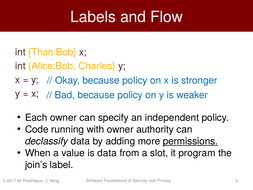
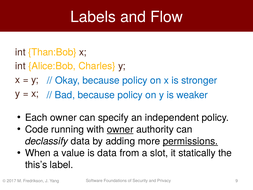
owner at (120, 129) underline: none -> present
program: program -> statically
join’s: join’s -> this’s
